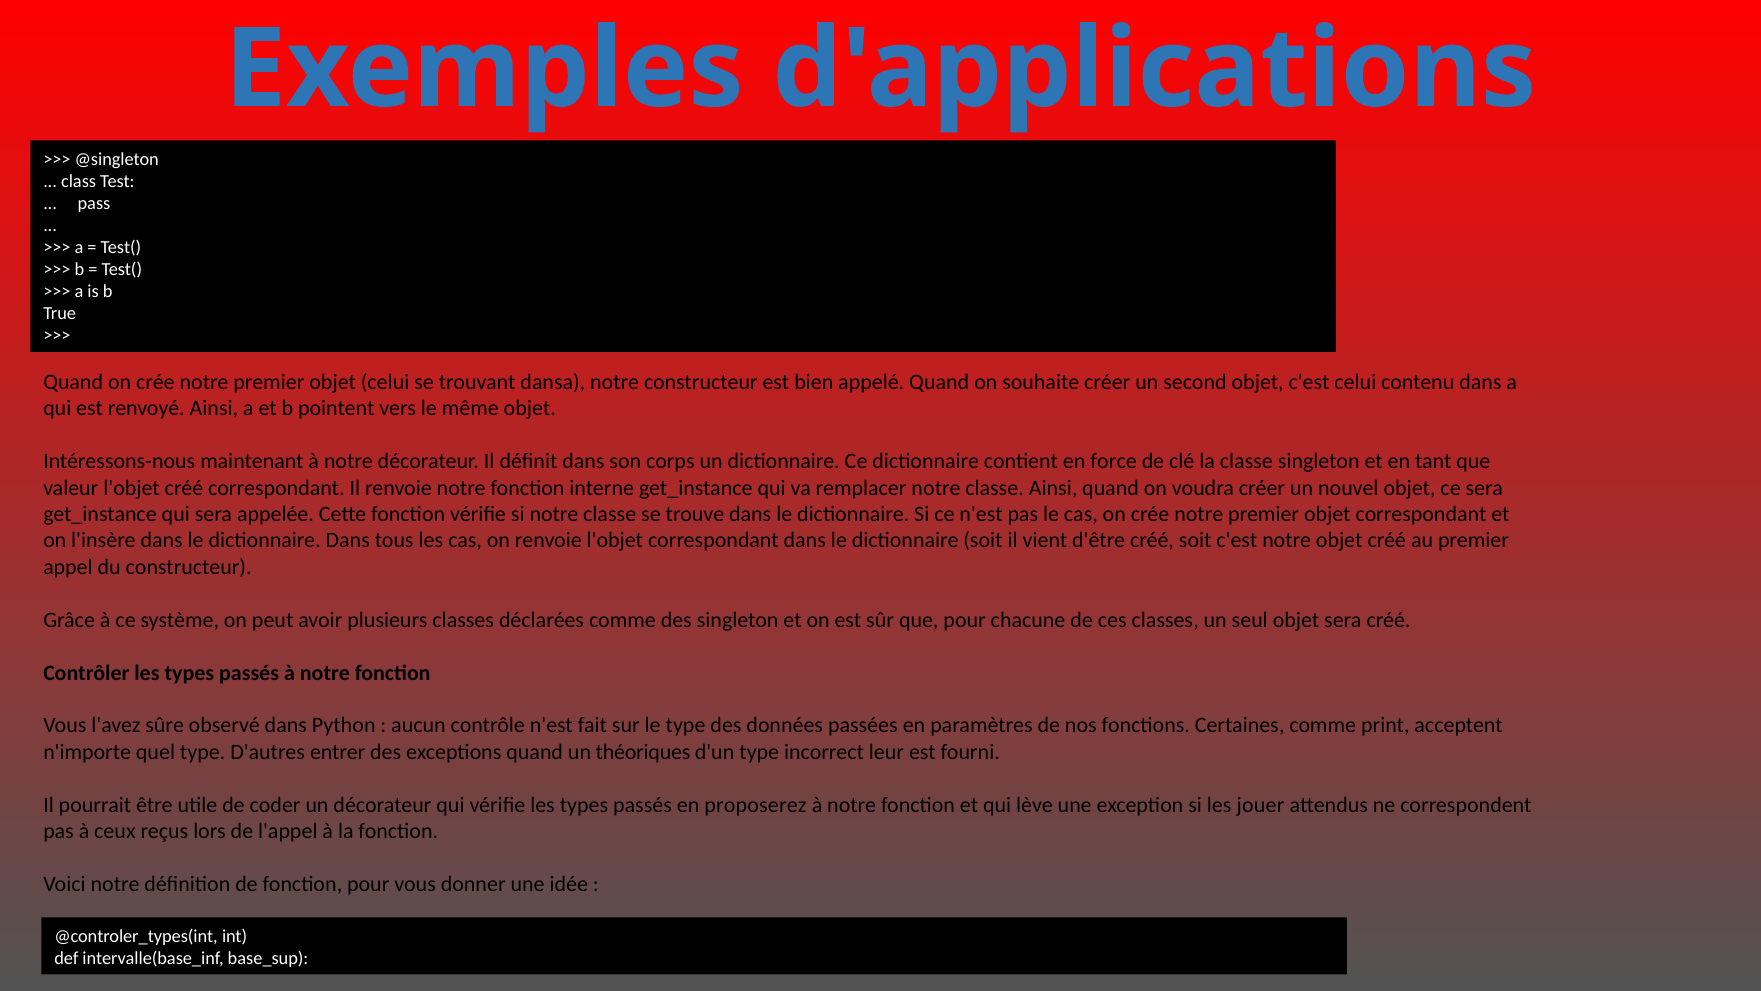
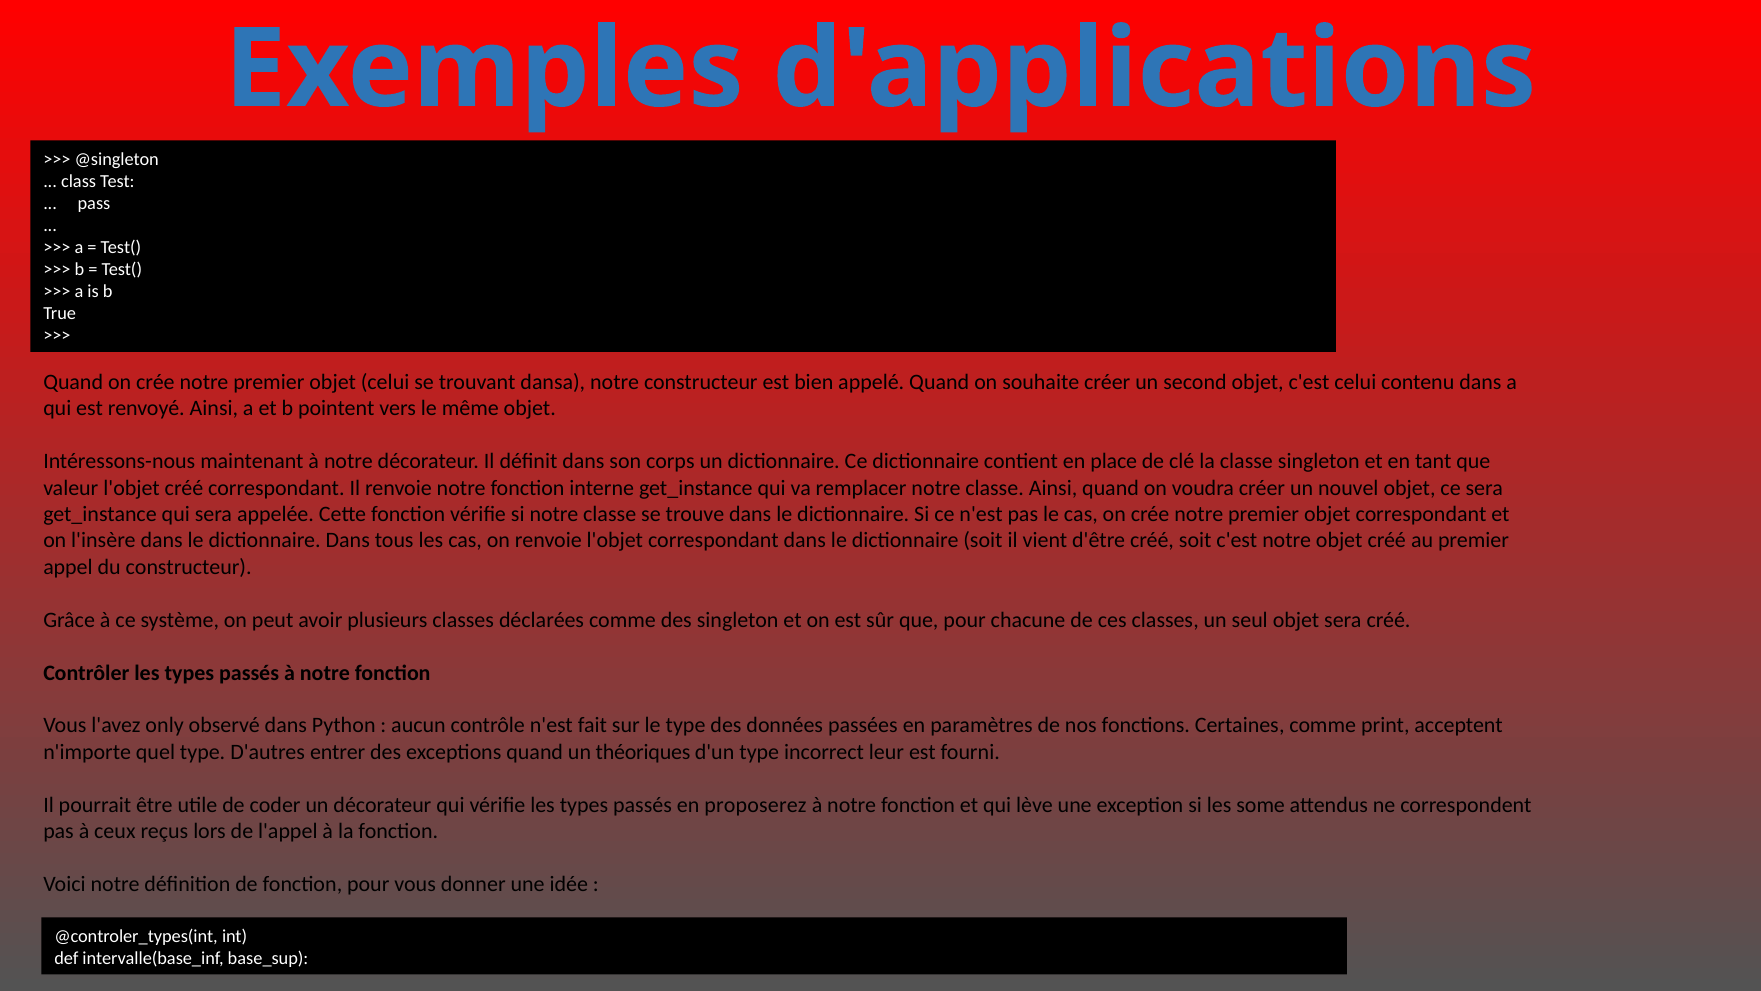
force: force -> place
sûre: sûre -> only
jouer: jouer -> some
